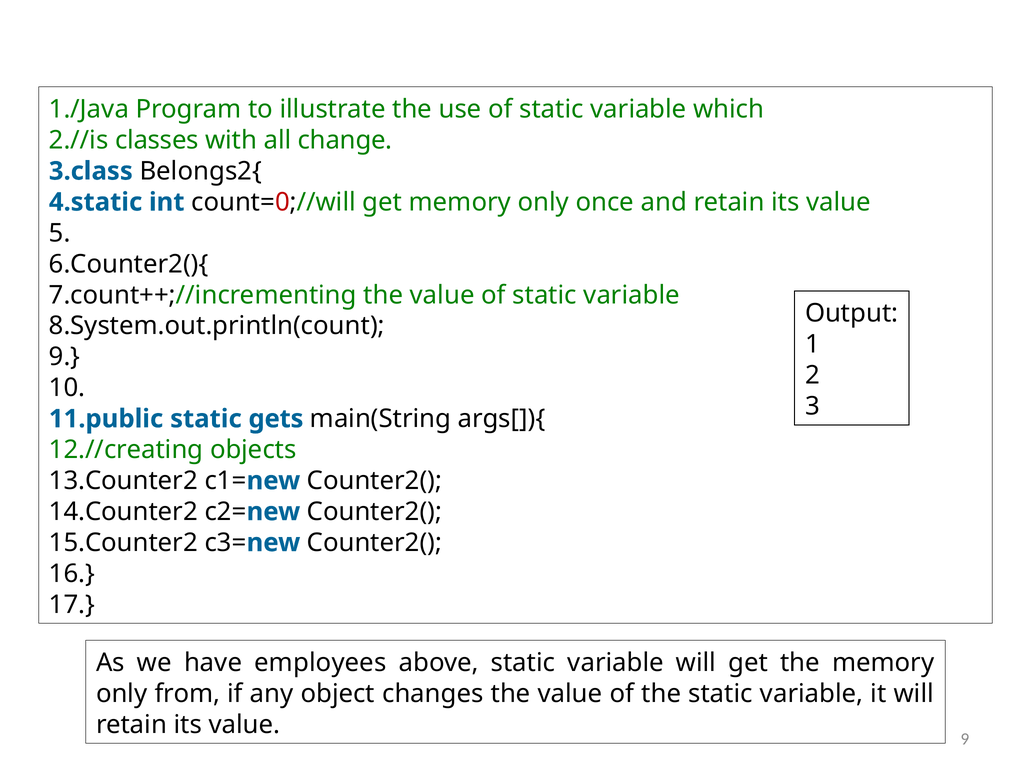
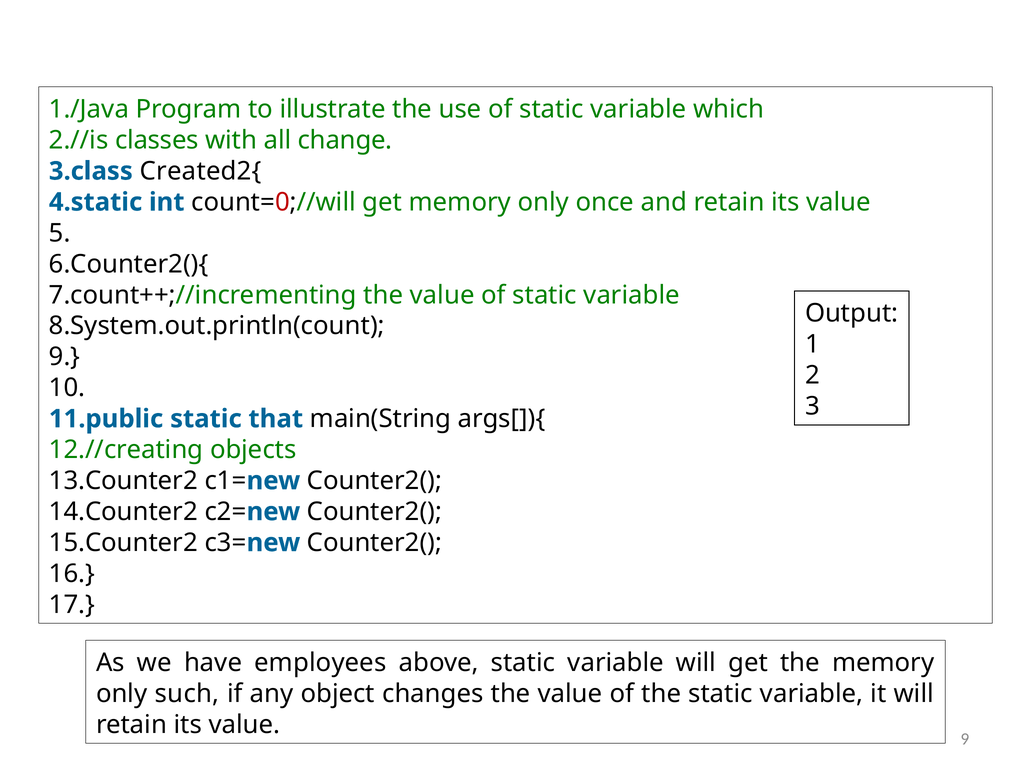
Belongs2{: Belongs2{ -> Created2{
gets: gets -> that
from: from -> such
